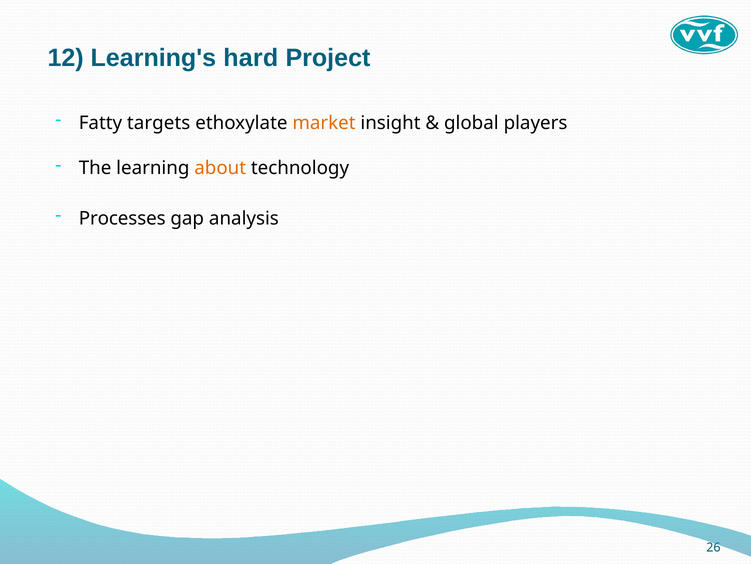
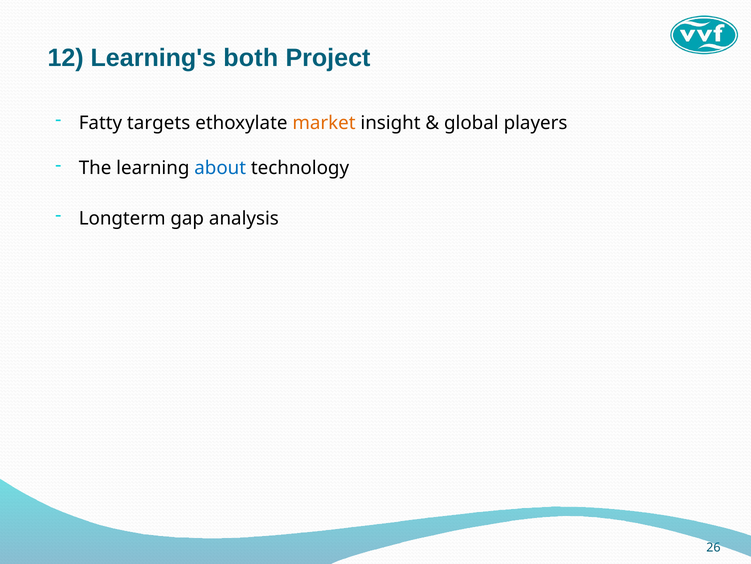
hard: hard -> both
about colour: orange -> blue
Processes: Processes -> Longterm
